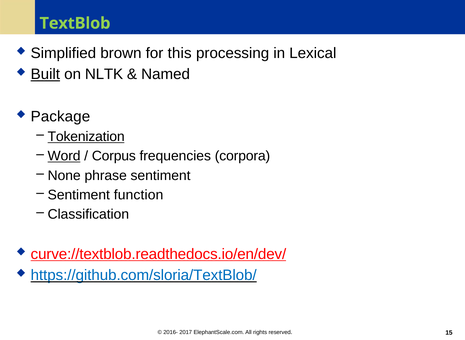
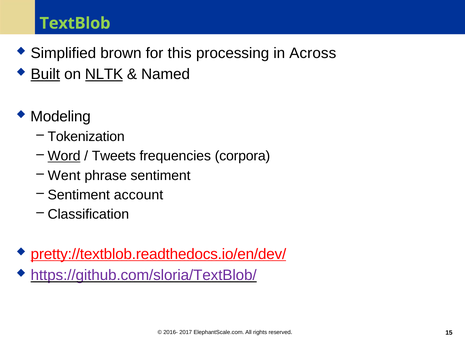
Lexical: Lexical -> Across
NLTK underline: none -> present
Package: Package -> Modeling
Tokenization underline: present -> none
Corpus: Corpus -> Tweets
None: None -> Went
function: function -> account
curve://textblob.readthedocs.io/en/dev/: curve://textblob.readthedocs.io/en/dev/ -> pretty://textblob.readthedocs.io/en/dev/
https://github.com/sloria/TextBlob/ colour: blue -> purple
